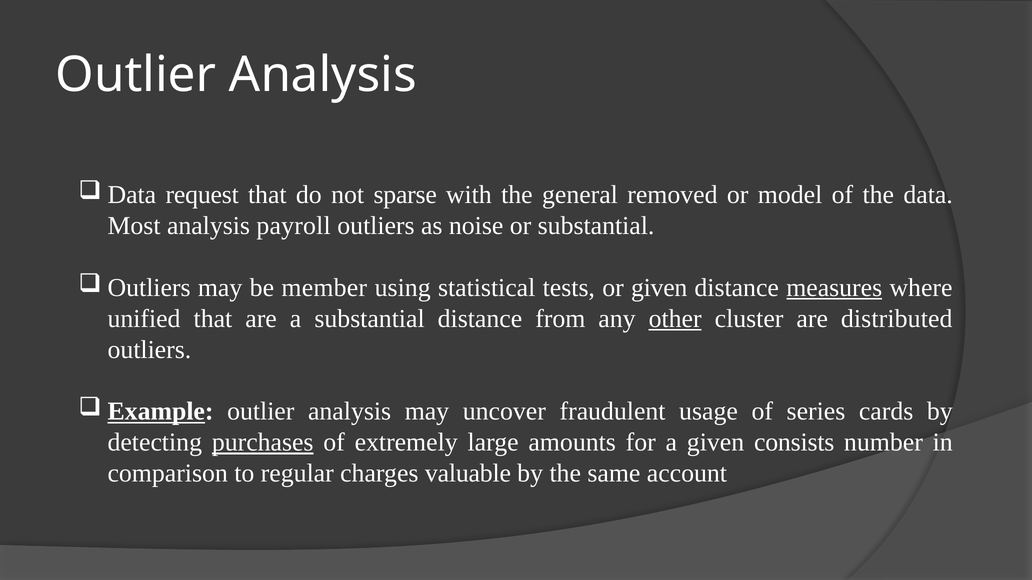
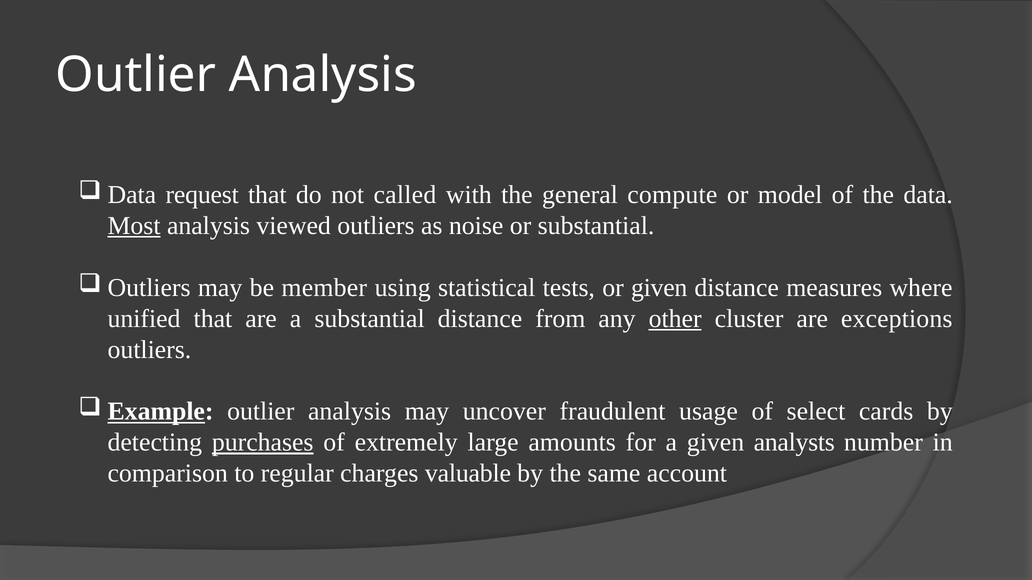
sparse: sparse -> called
removed: removed -> compute
Most underline: none -> present
payroll: payroll -> viewed
measures underline: present -> none
distributed: distributed -> exceptions
series: series -> select
consists: consists -> analysts
